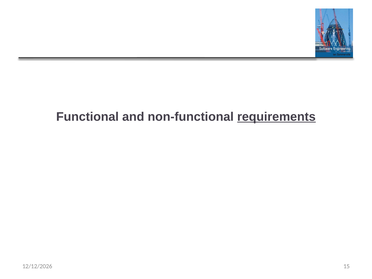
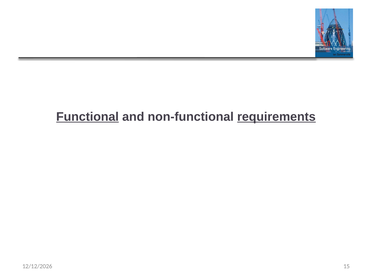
Functional underline: none -> present
